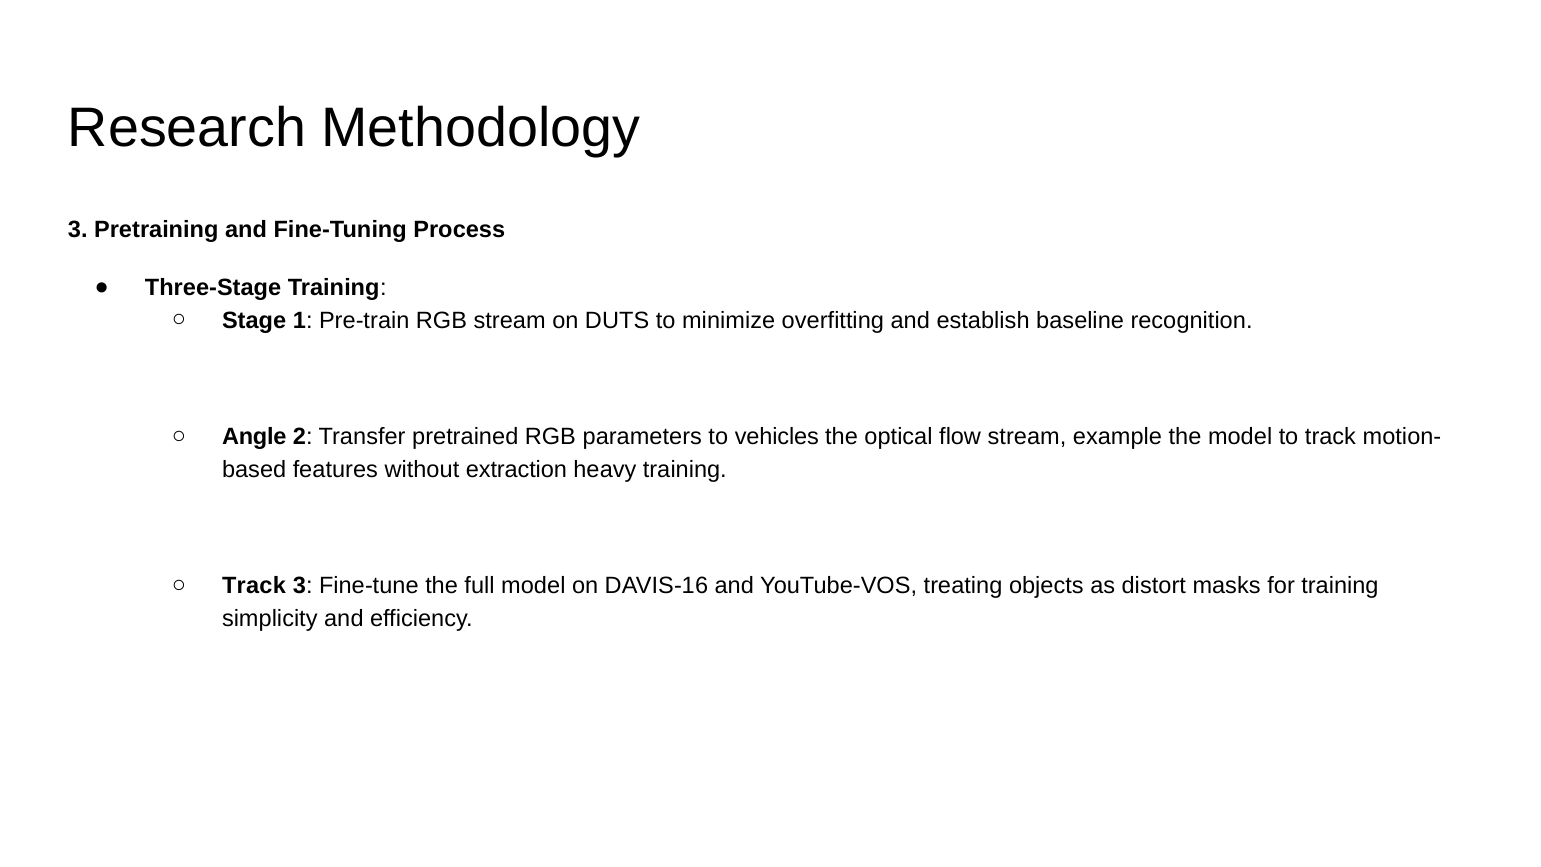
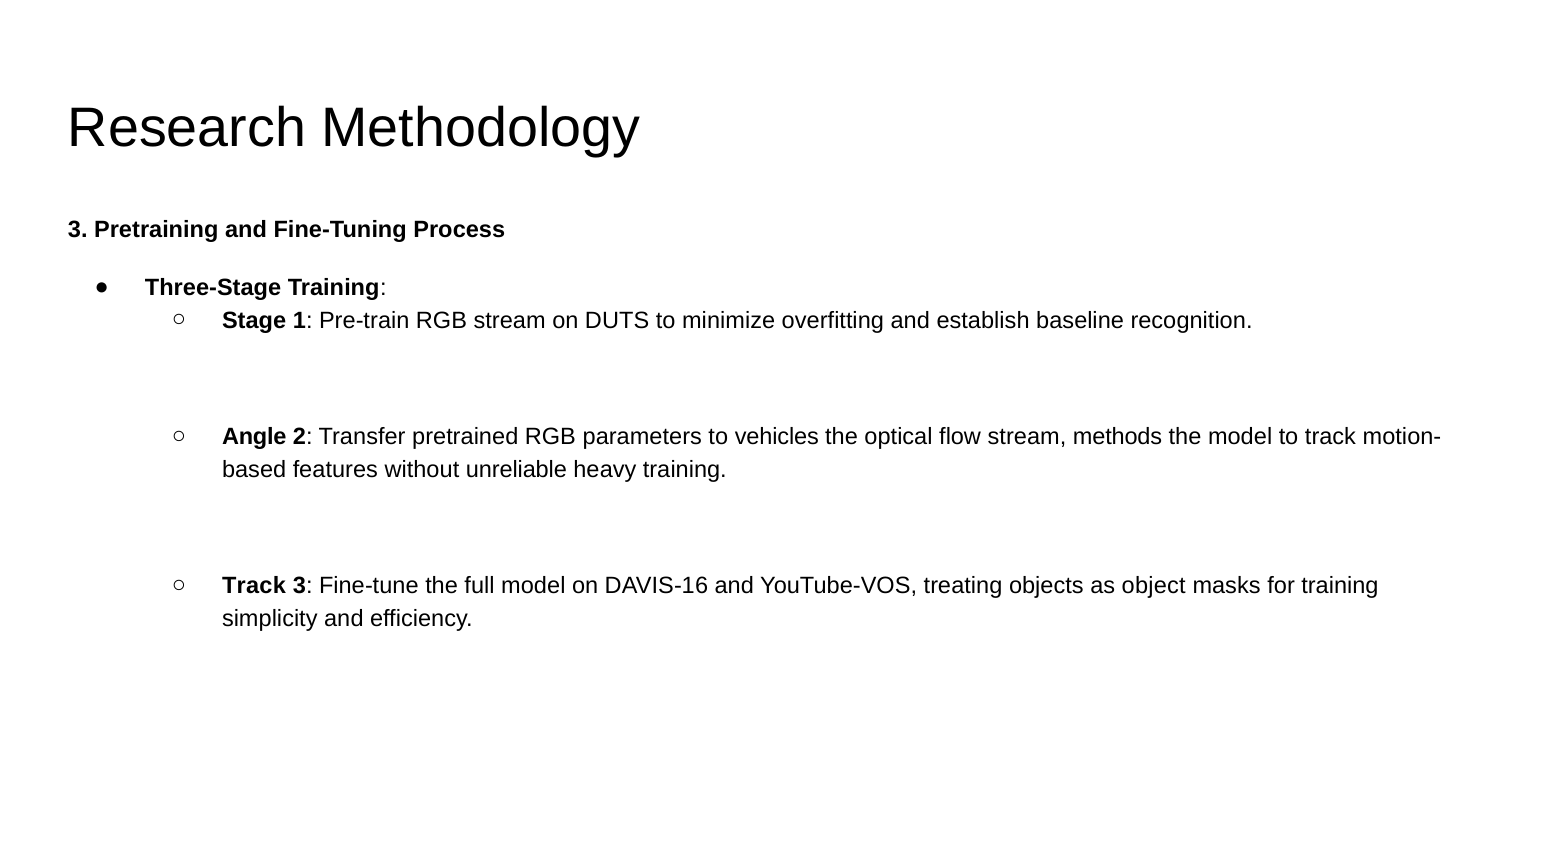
example: example -> methods
extraction: extraction -> unreliable
distort: distort -> object
